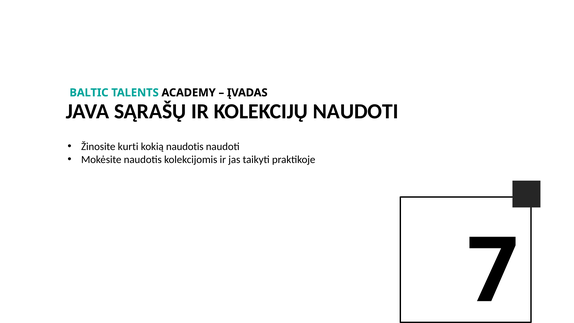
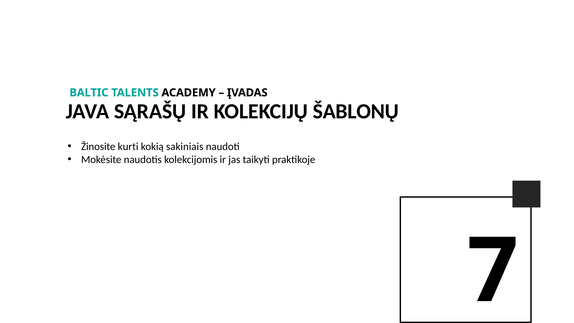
KOLEKCIJŲ NAUDOTI: NAUDOTI -> ŠABLONŲ
kokią naudotis: naudotis -> sakiniais
